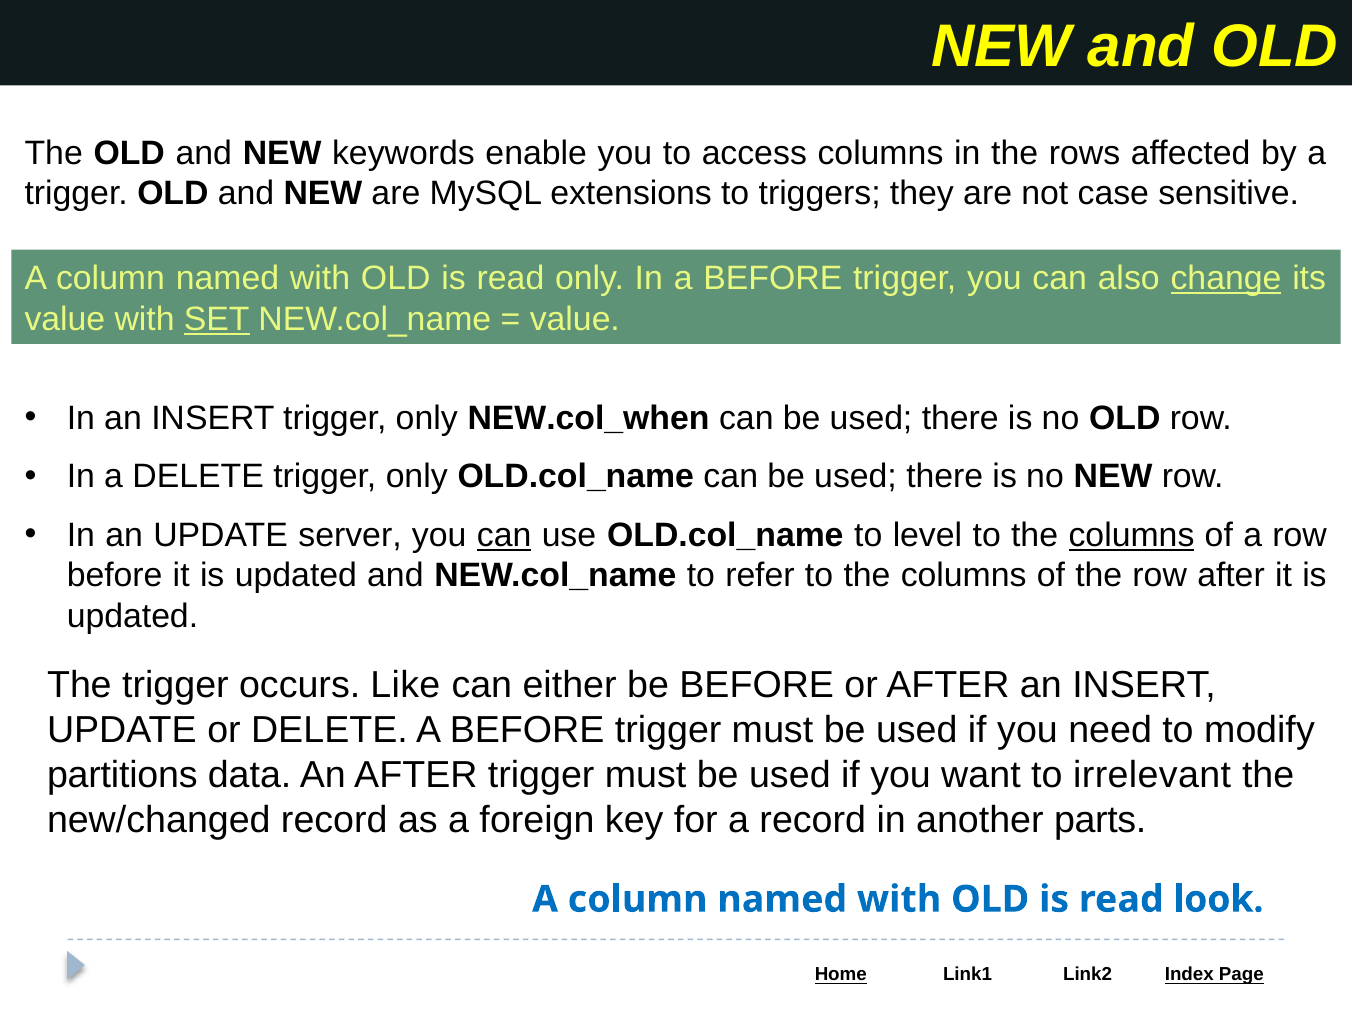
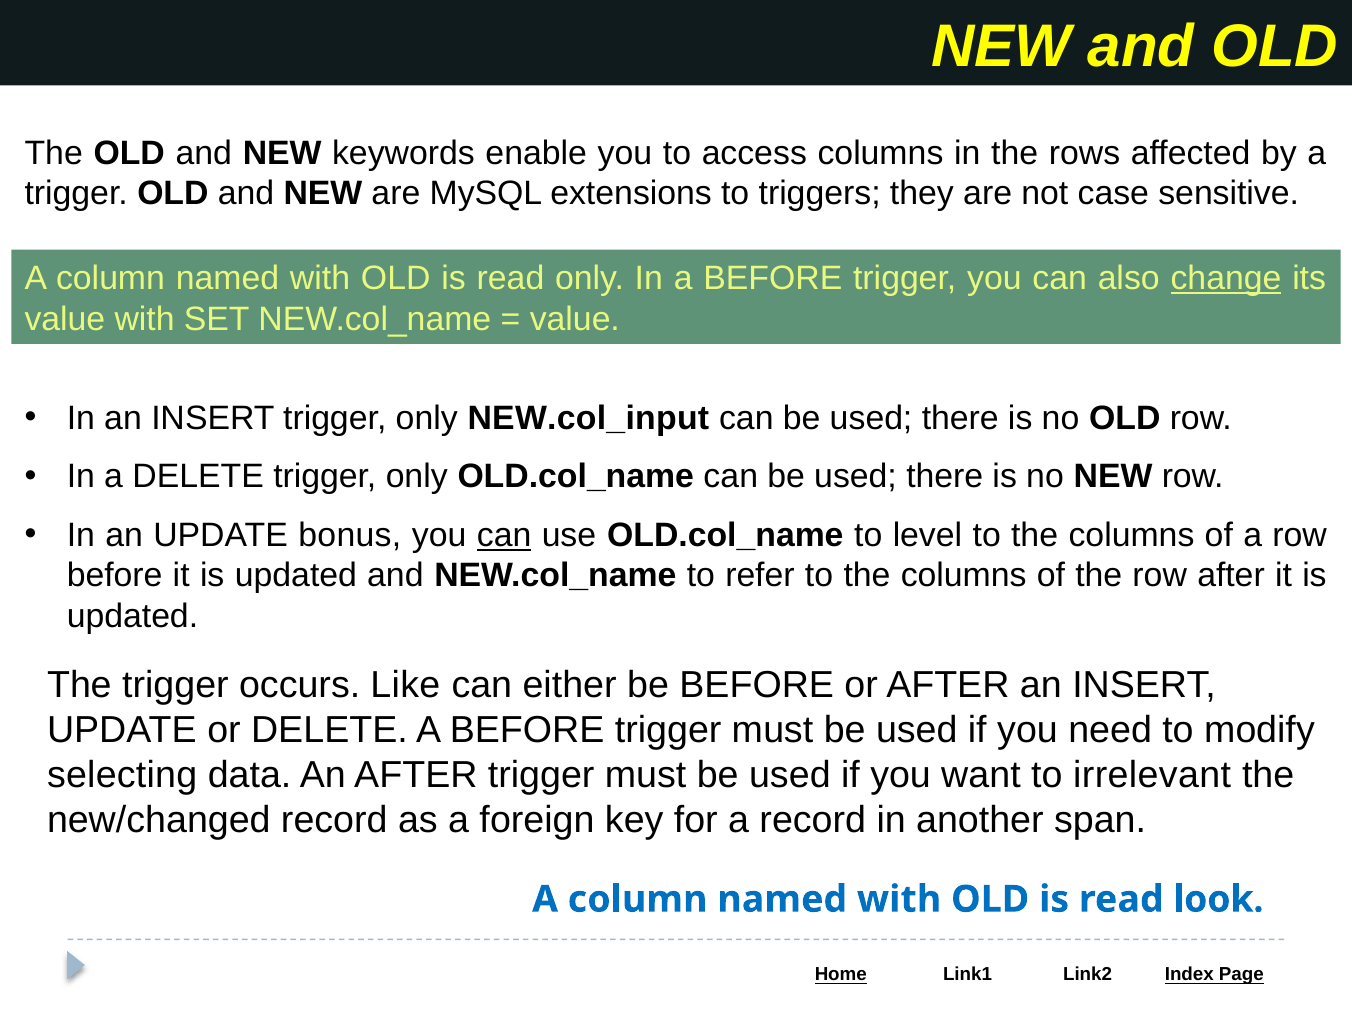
SET underline: present -> none
NEW.col_when: NEW.col_when -> NEW.col_input
server: server -> bonus
columns at (1131, 535) underline: present -> none
partitions: partitions -> selecting
parts: parts -> span
